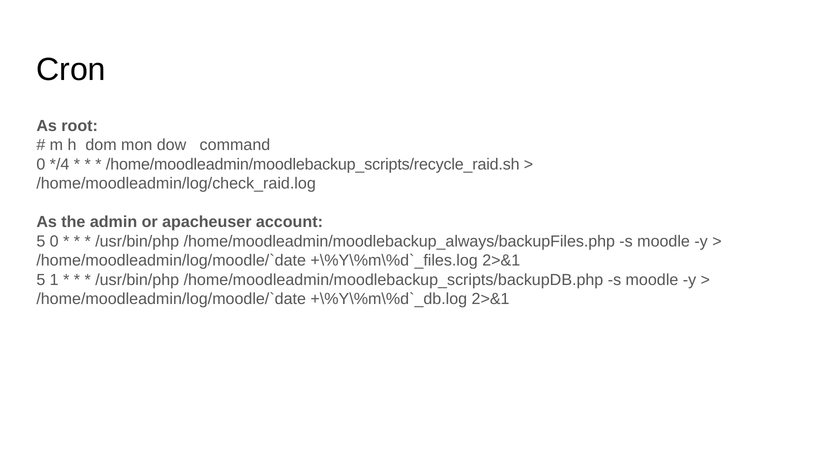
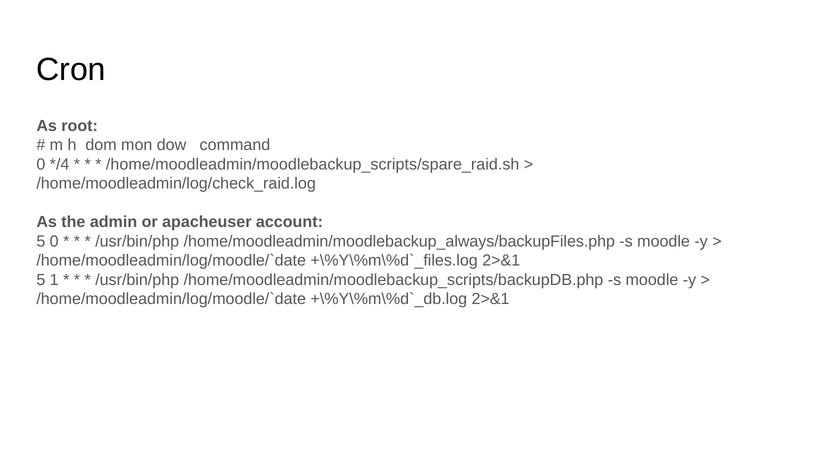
/home/moodleadmin/moodlebackup_scripts/recycle_raid.sh: /home/moodleadmin/moodlebackup_scripts/recycle_raid.sh -> /home/moodleadmin/moodlebackup_scripts/spare_raid.sh
